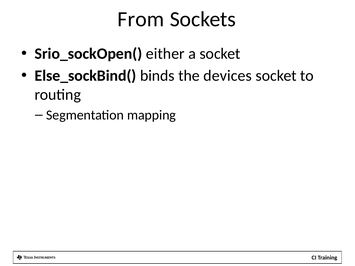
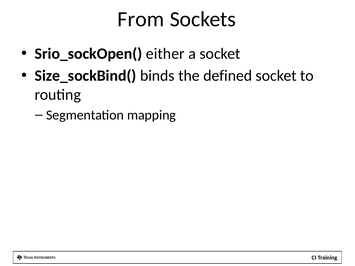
Else_sockBind(: Else_sockBind( -> Size_sockBind(
devices: devices -> defined
